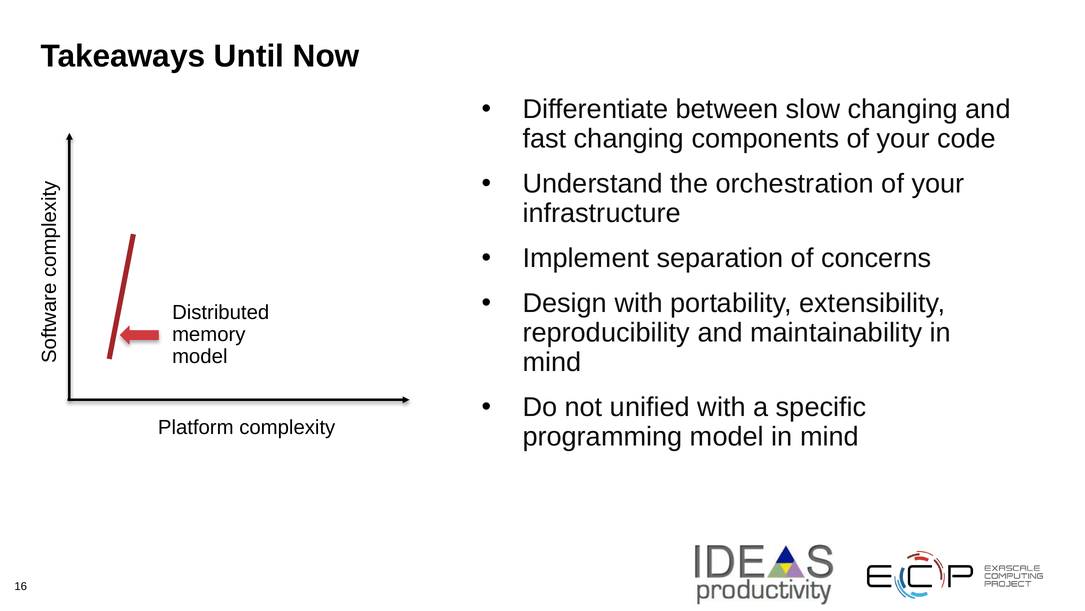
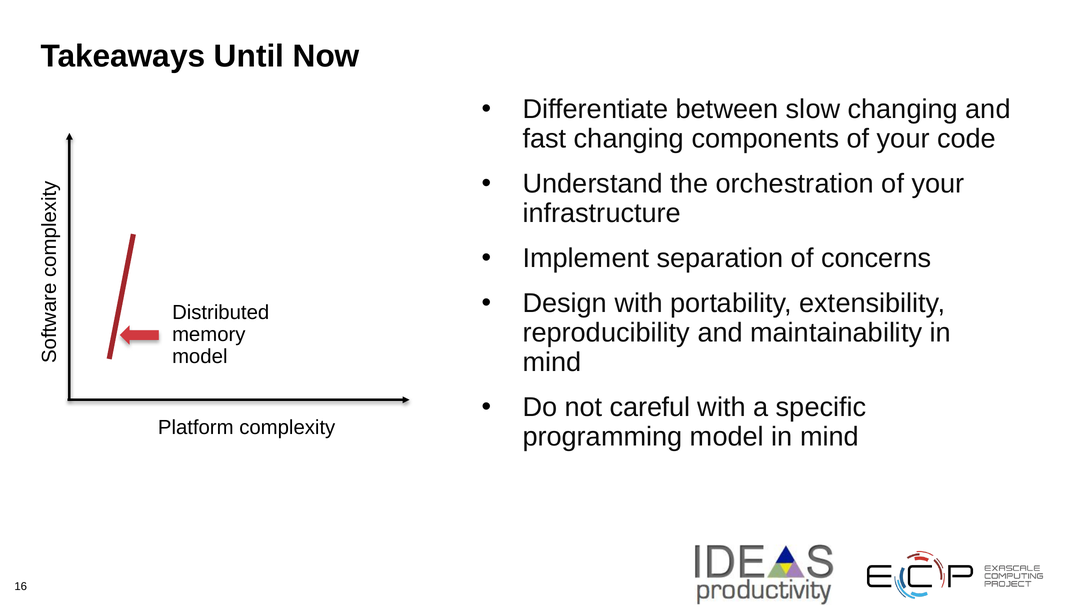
unified: unified -> careful
